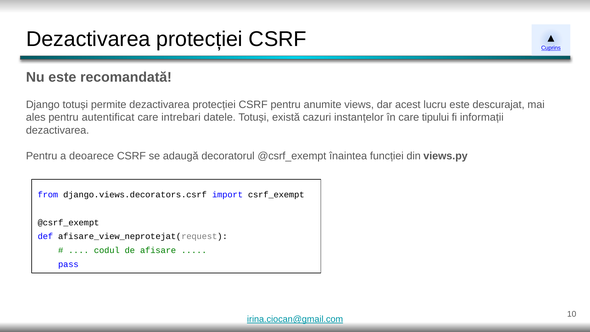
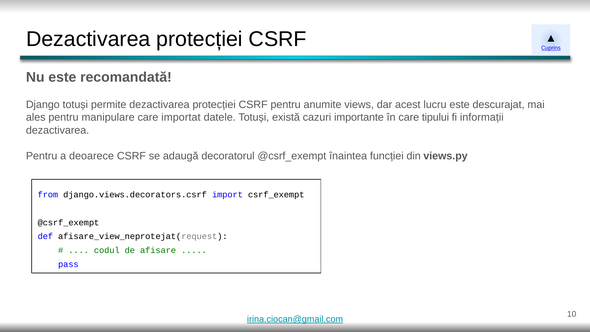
autentificat: autentificat -> manipulare
intrebari: intrebari -> importat
instanțelor: instanțelor -> importante
